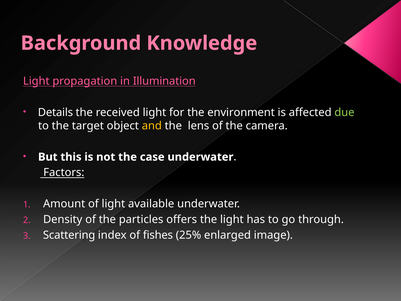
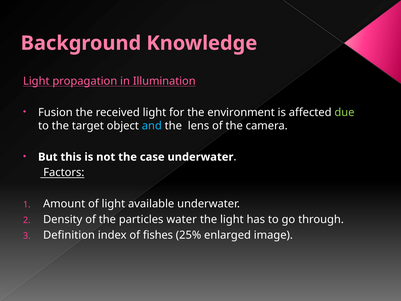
Details: Details -> Fusion
and colour: yellow -> light blue
offers: offers -> water
Scattering: Scattering -> Definition
